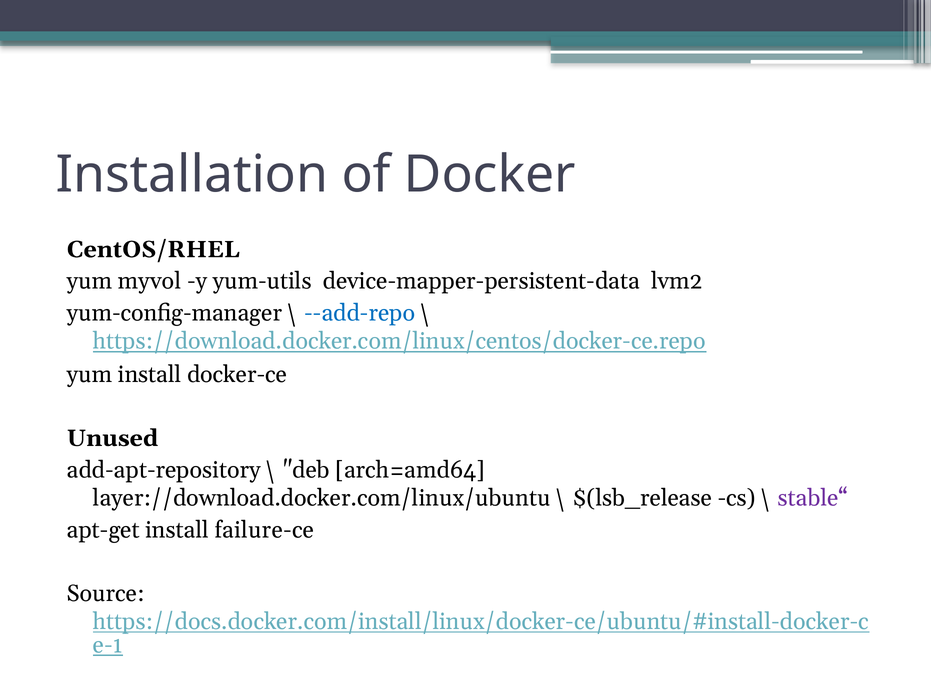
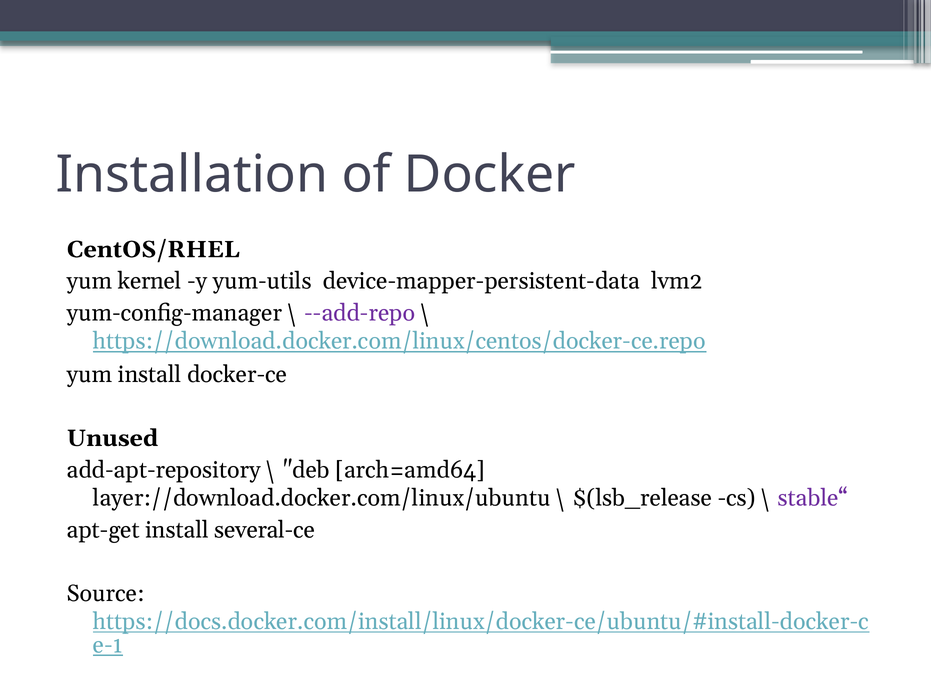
myvol: myvol -> kernel
--add-repo colour: blue -> purple
failure-ce: failure-ce -> several-ce
